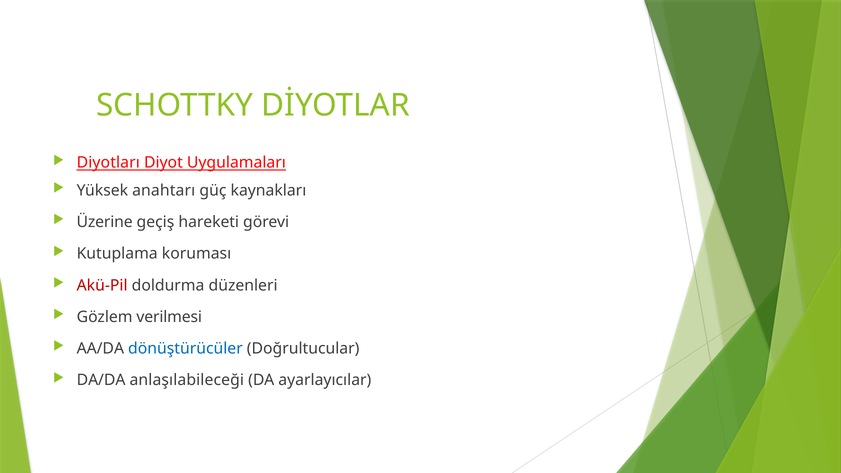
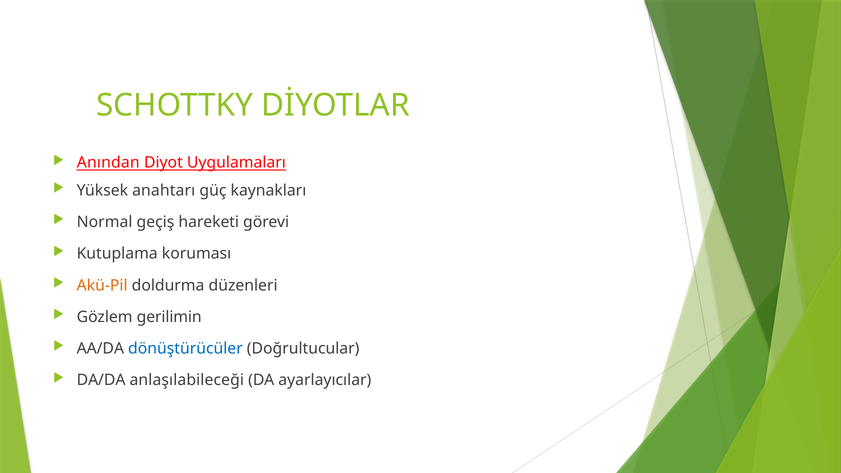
Diyotları: Diyotları -> Anından
Üzerine: Üzerine -> Normal
Akü-Pil colour: red -> orange
verilmesi: verilmesi -> gerilimin
